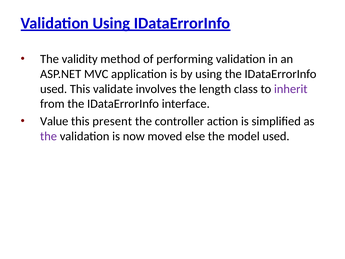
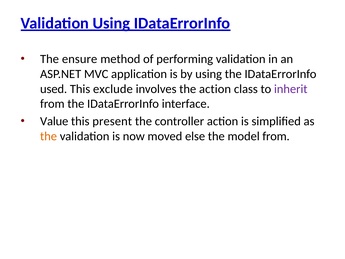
validity: validity -> ensure
validate: validate -> exclude
the length: length -> action
the at (49, 136) colour: purple -> orange
model used: used -> from
